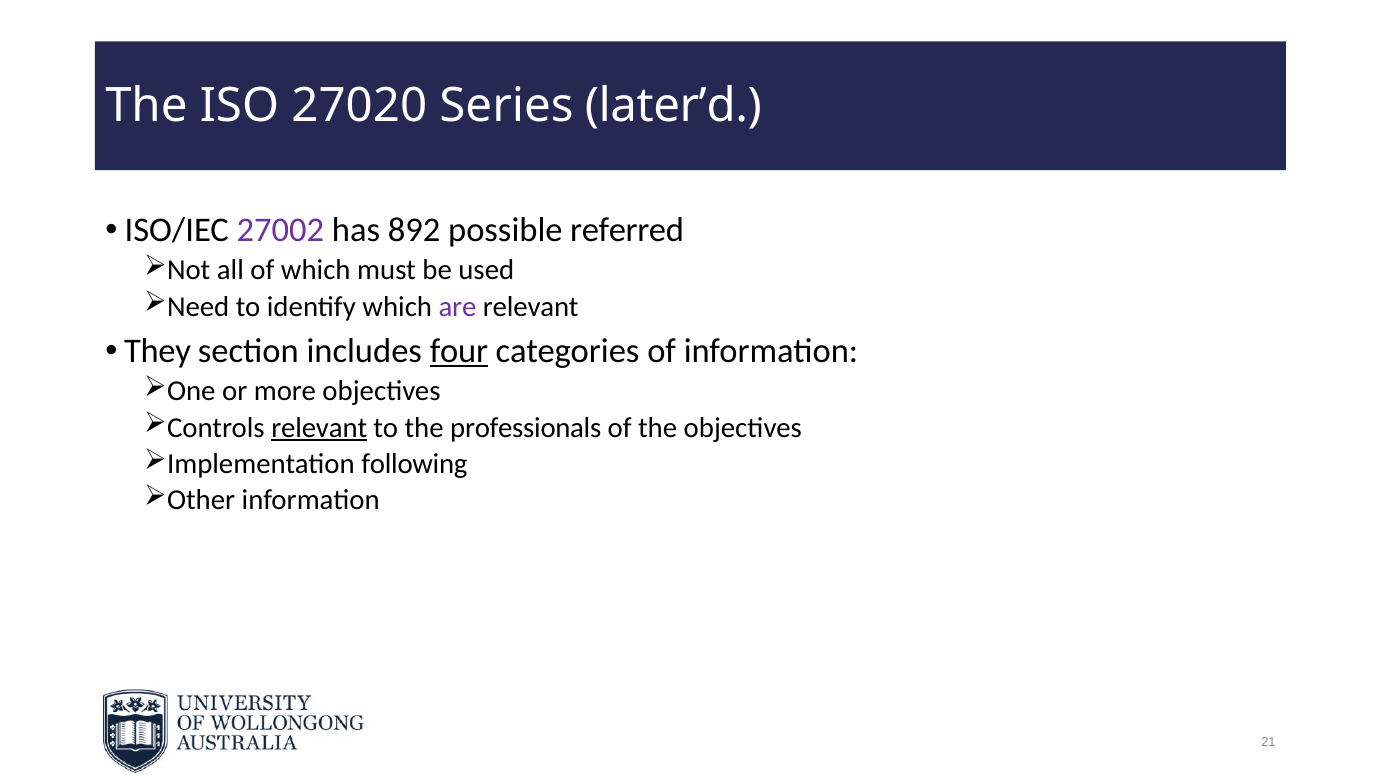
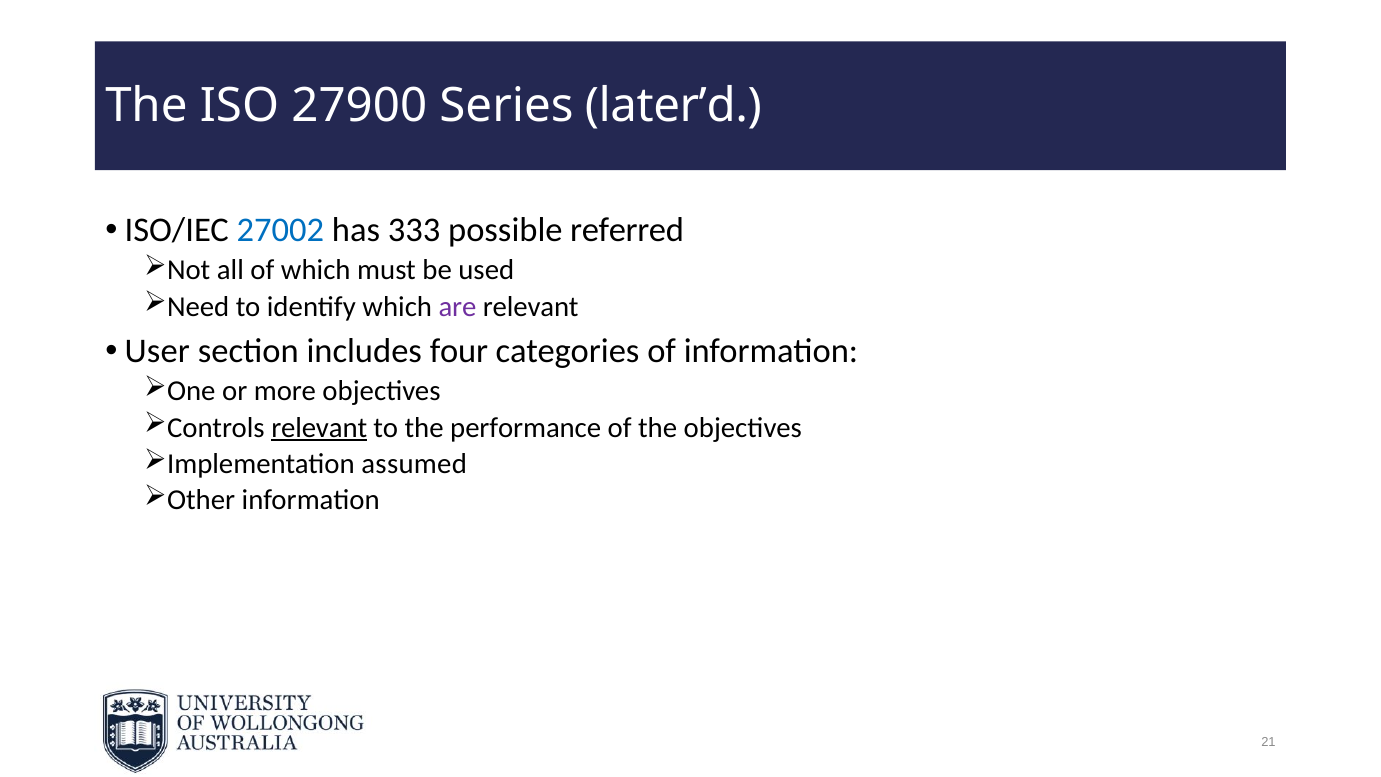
27020: 27020 -> 27900
27002 colour: purple -> blue
892: 892 -> 333
They: They -> User
four underline: present -> none
professionals: professionals -> performance
following: following -> assumed
